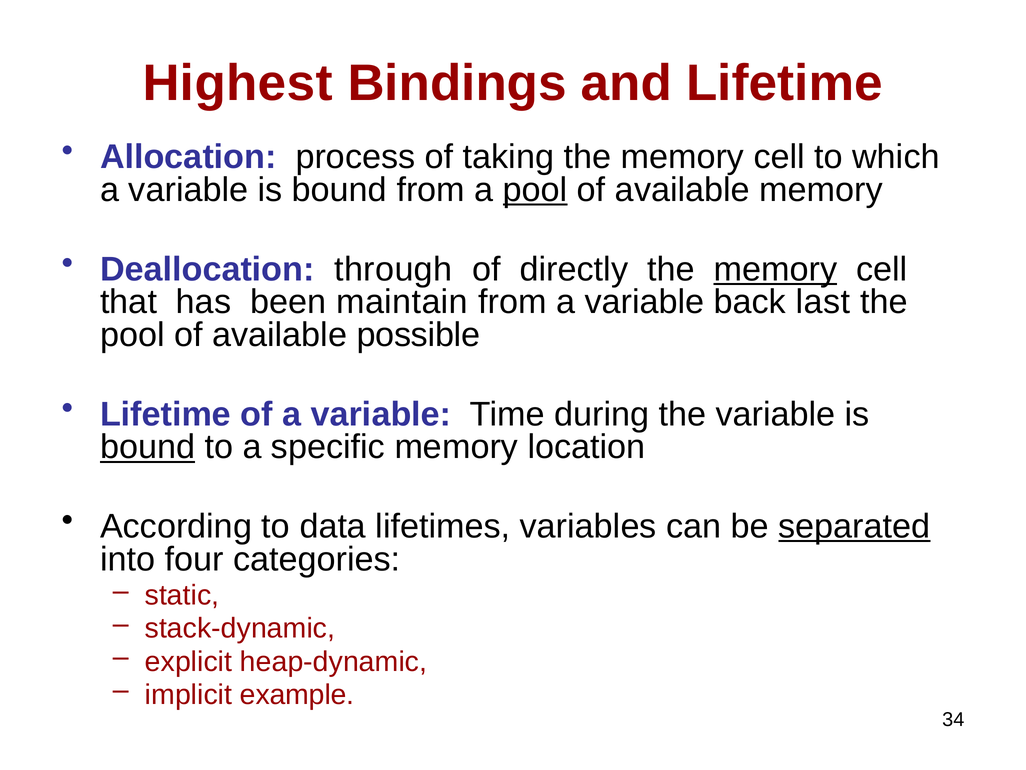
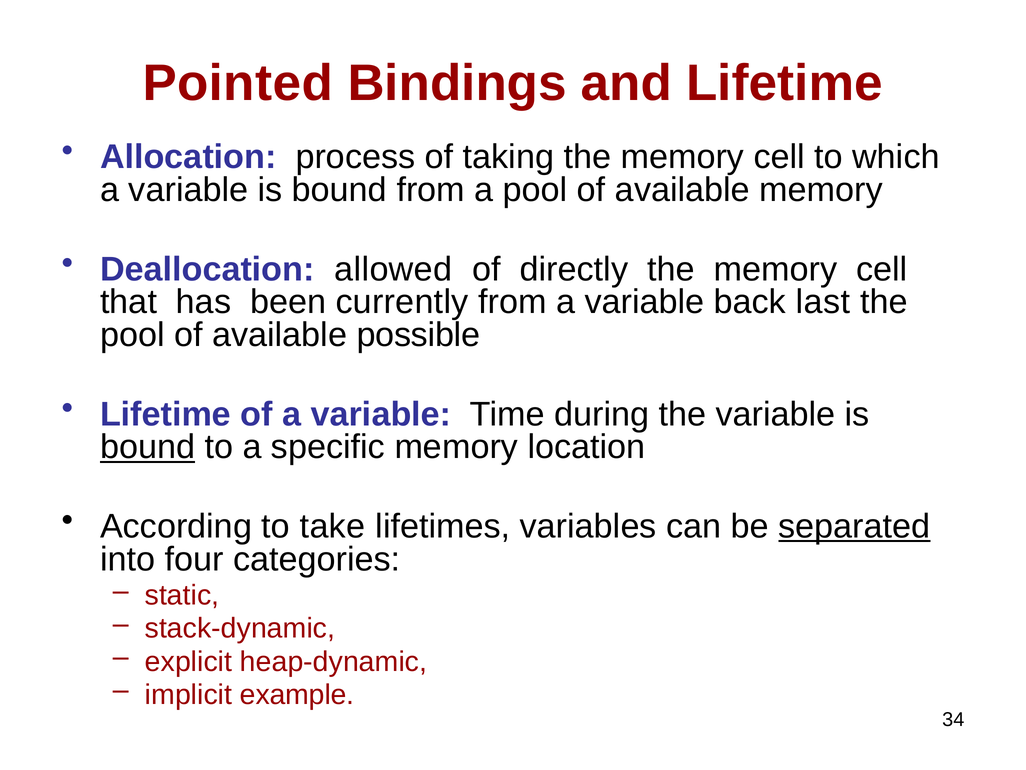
Highest: Highest -> Pointed
pool at (535, 190) underline: present -> none
through: through -> allowed
memory at (775, 269) underline: present -> none
maintain: maintain -> currently
data: data -> take
